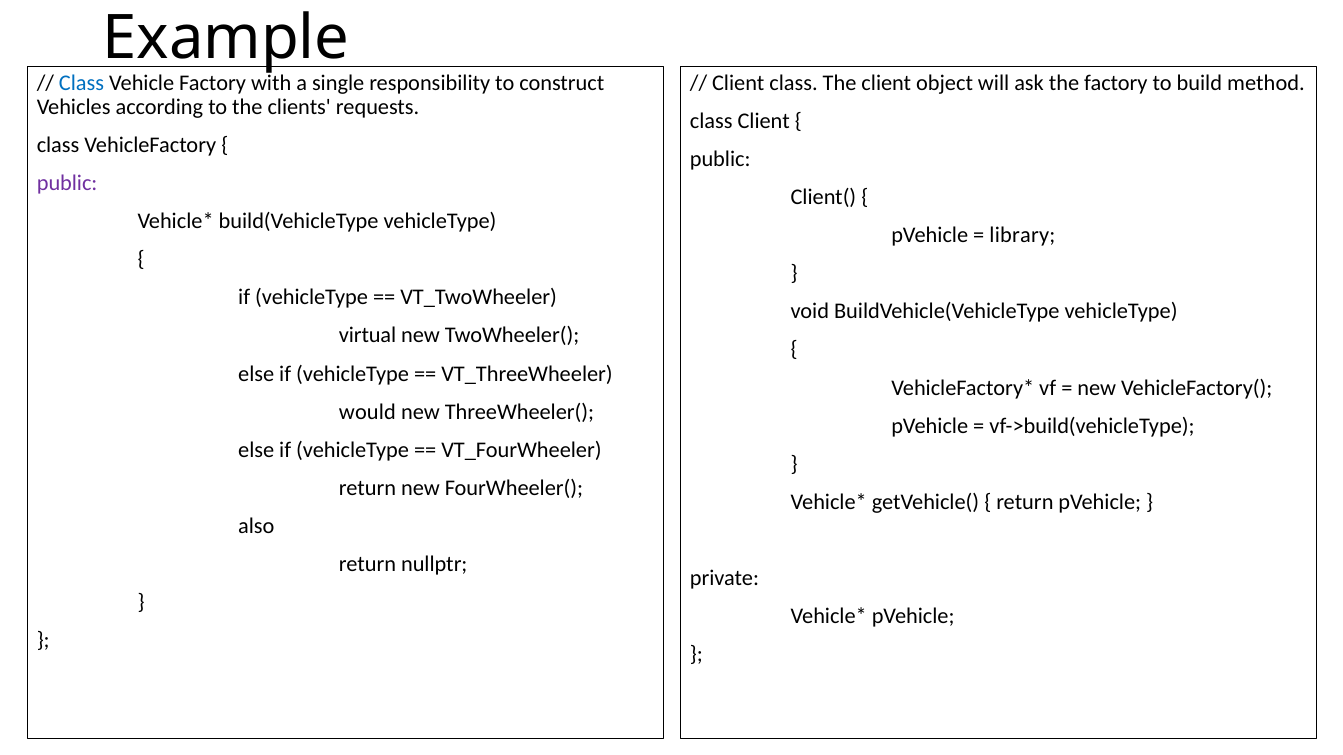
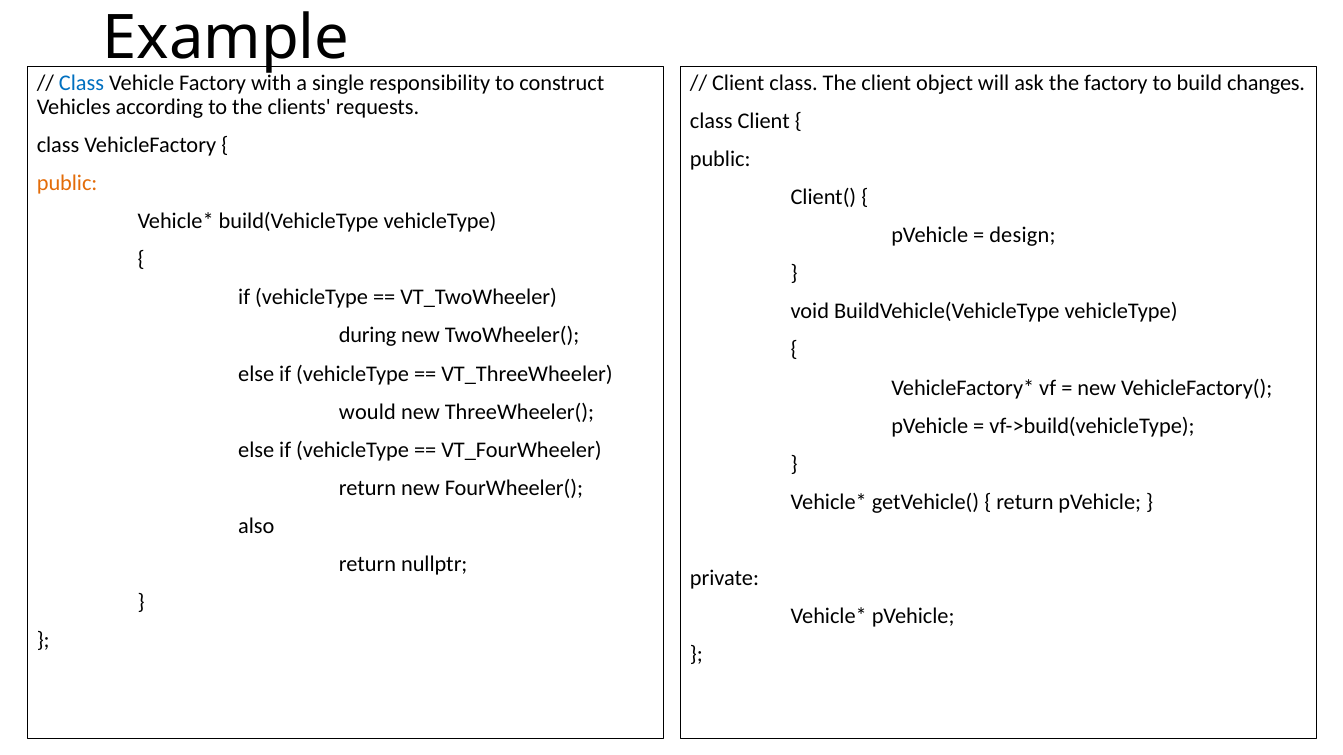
method: method -> changes
public at (67, 183) colour: purple -> orange
library: library -> design
virtual: virtual -> during
